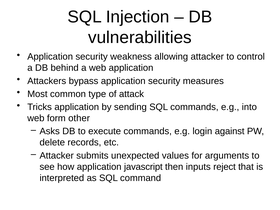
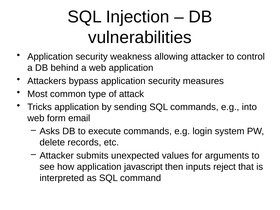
other: other -> email
against: against -> system
